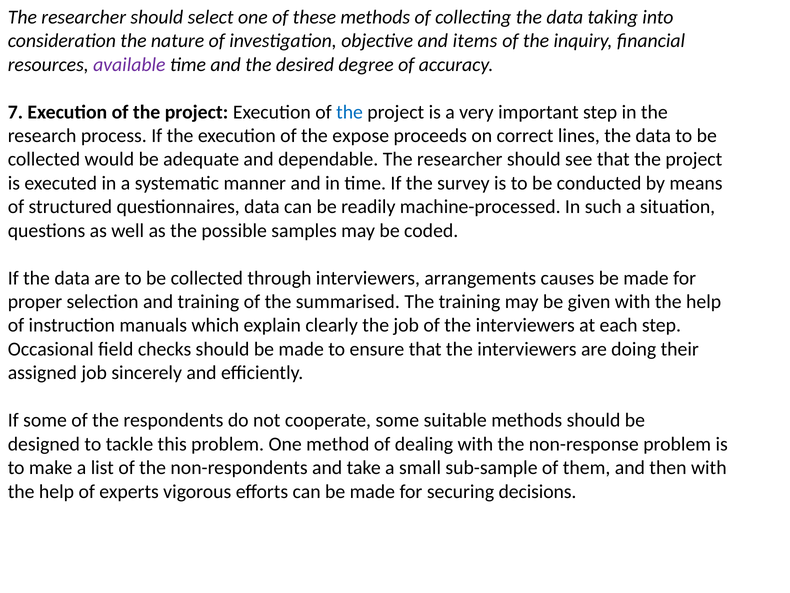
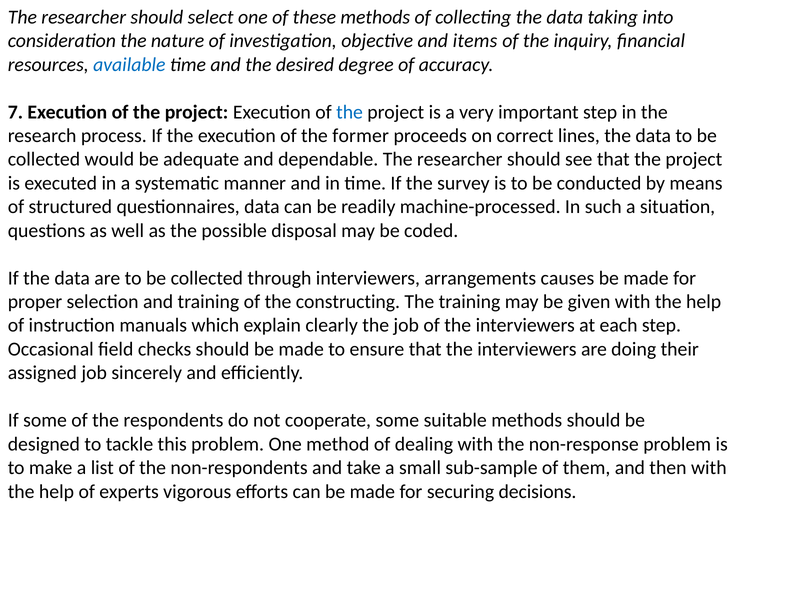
available colour: purple -> blue
expose: expose -> former
samples: samples -> disposal
summarised: summarised -> constructing
